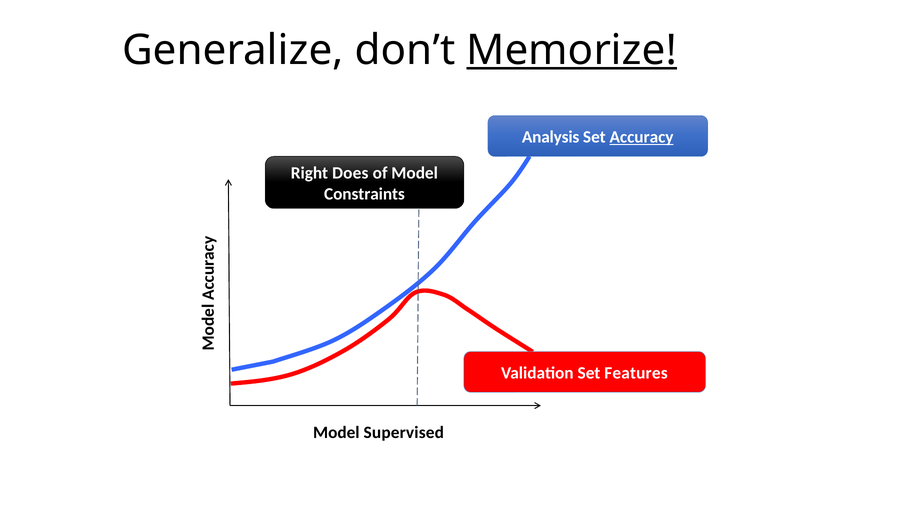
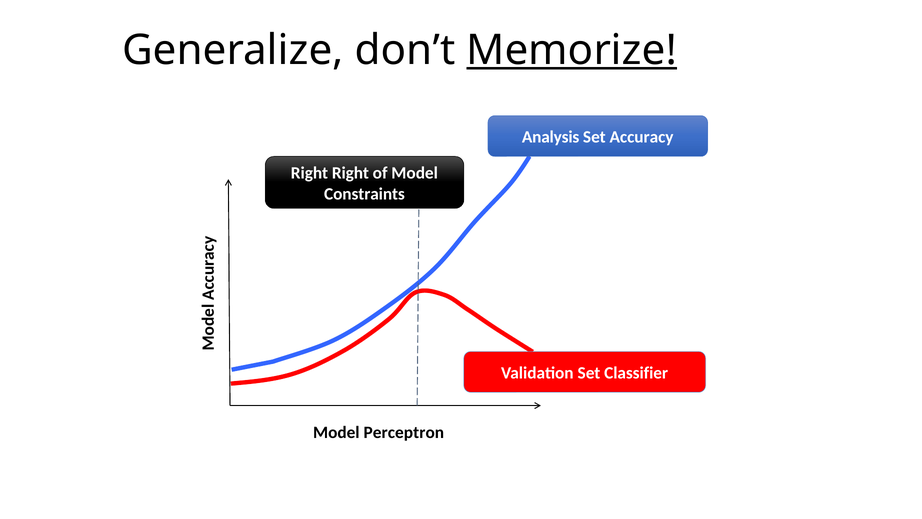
Accuracy underline: present -> none
Right Does: Does -> Right
Features: Features -> Classifier
Supervised: Supervised -> Perceptron
